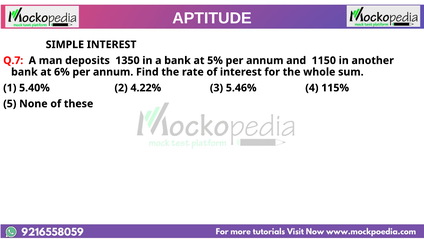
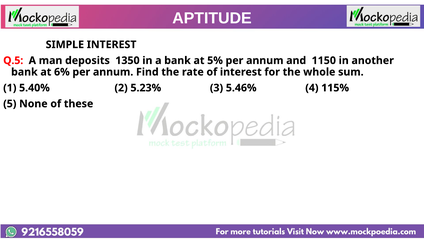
Q.7: Q.7 -> Q.5
4.22%: 4.22% -> 5.23%
